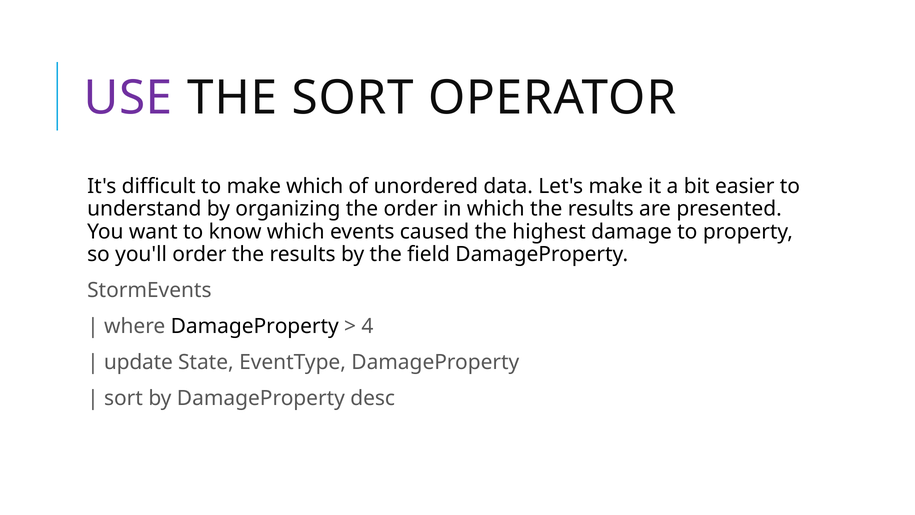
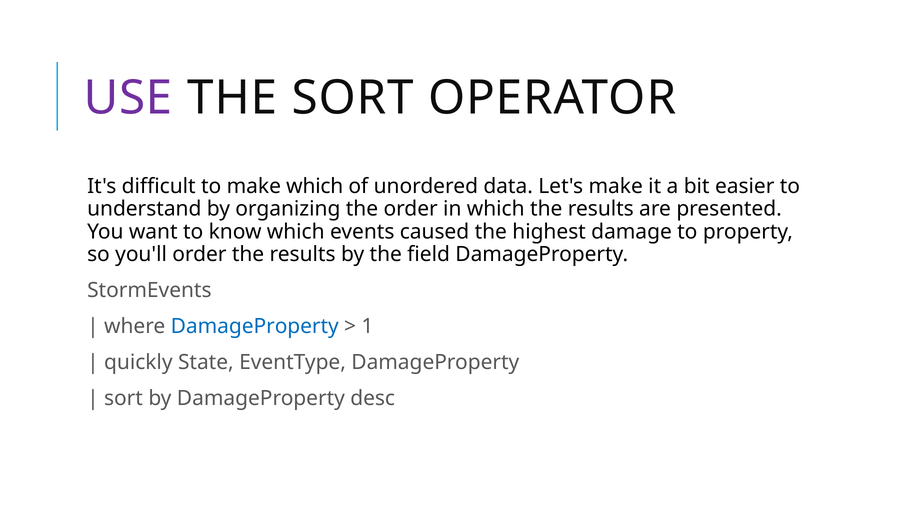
DamageProperty at (255, 326) colour: black -> blue
4: 4 -> 1
update: update -> quickly
